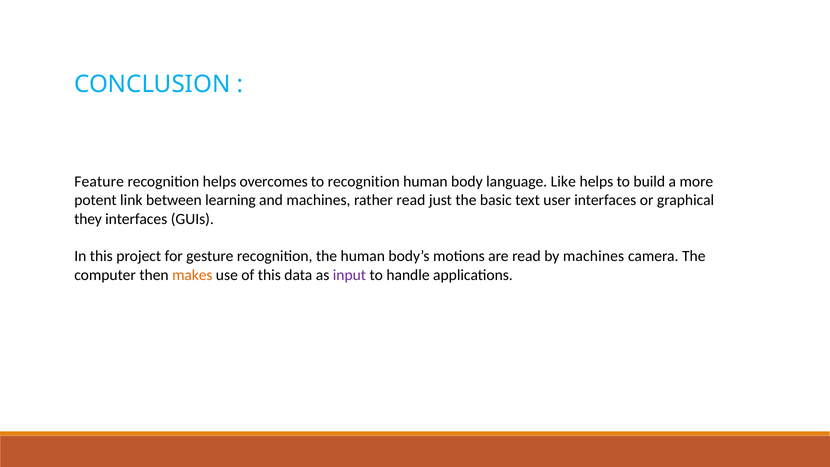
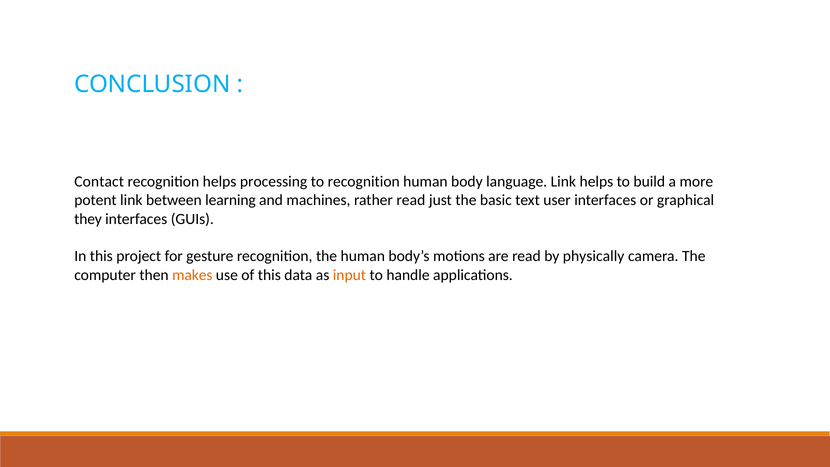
Feature: Feature -> Contact
overcomes: overcomes -> processing
language Like: Like -> Link
by machines: machines -> physically
input colour: purple -> orange
